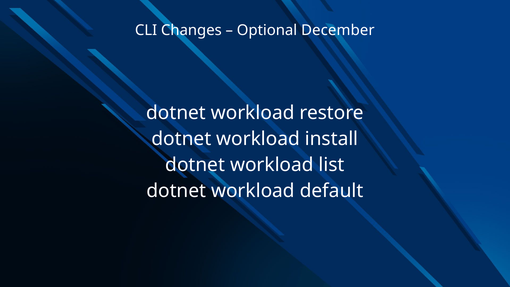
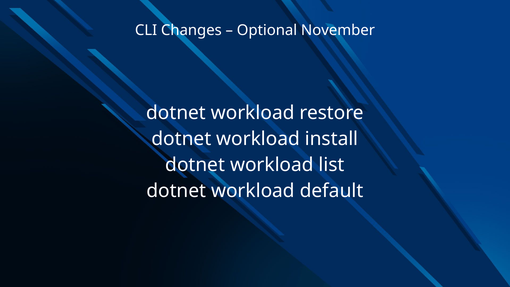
December: December -> November
